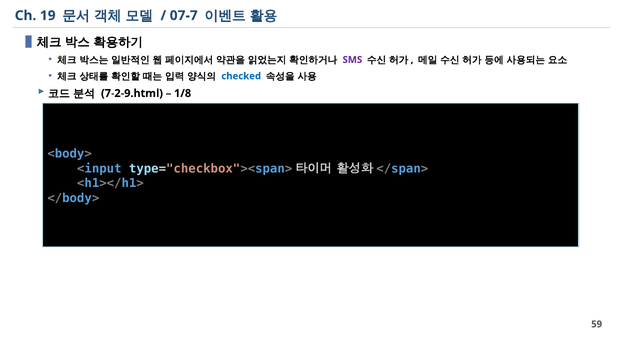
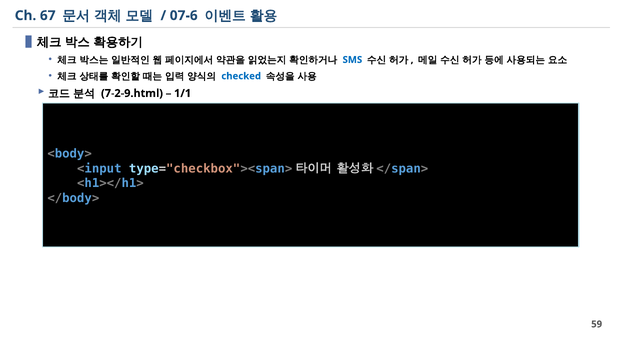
19: 19 -> 67
07-7: 07-7 -> 07-6
SMS colour: purple -> blue
1/8: 1/8 -> 1/1
